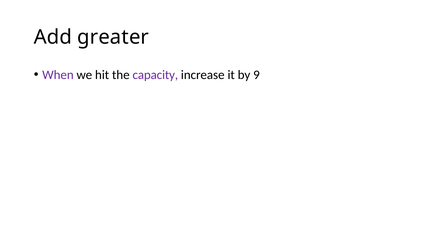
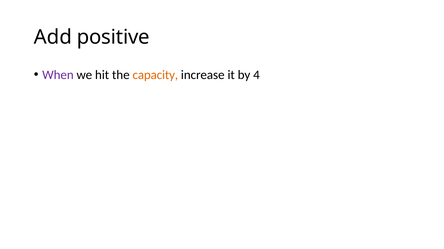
greater: greater -> positive
capacity colour: purple -> orange
9: 9 -> 4
